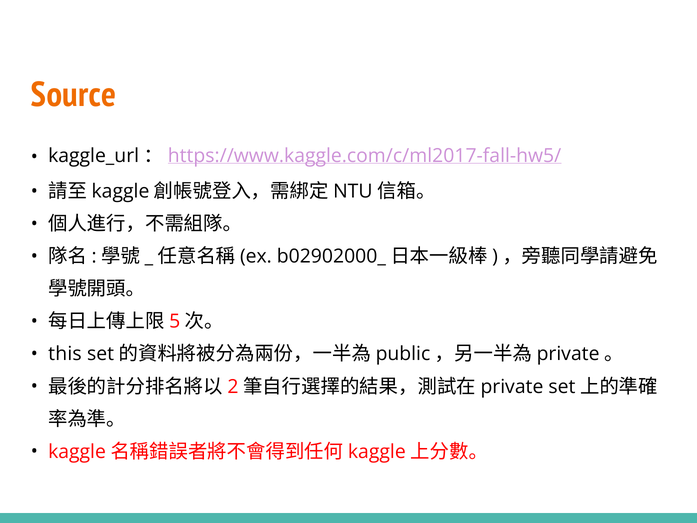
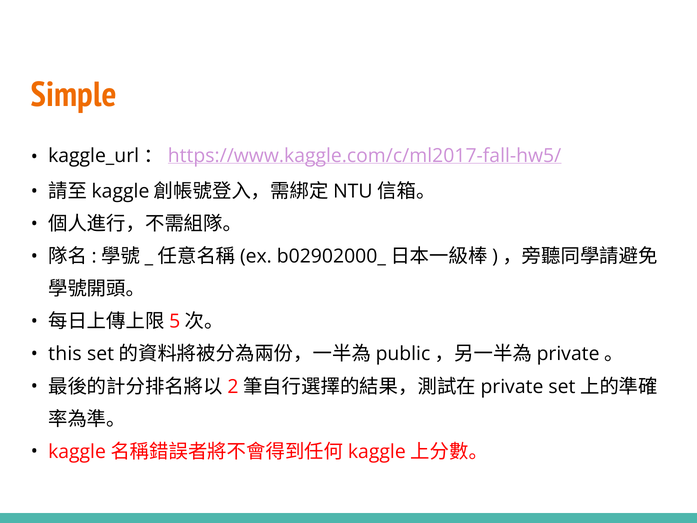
Source: Source -> Simple
